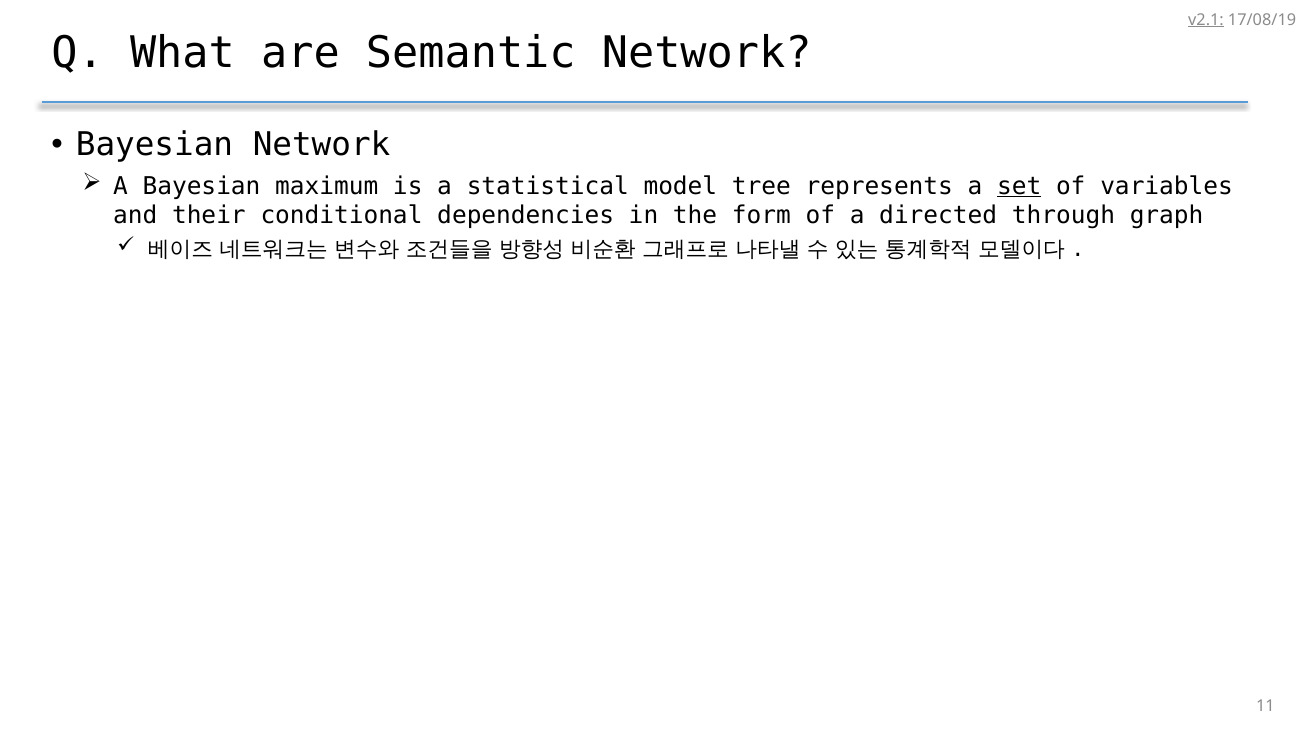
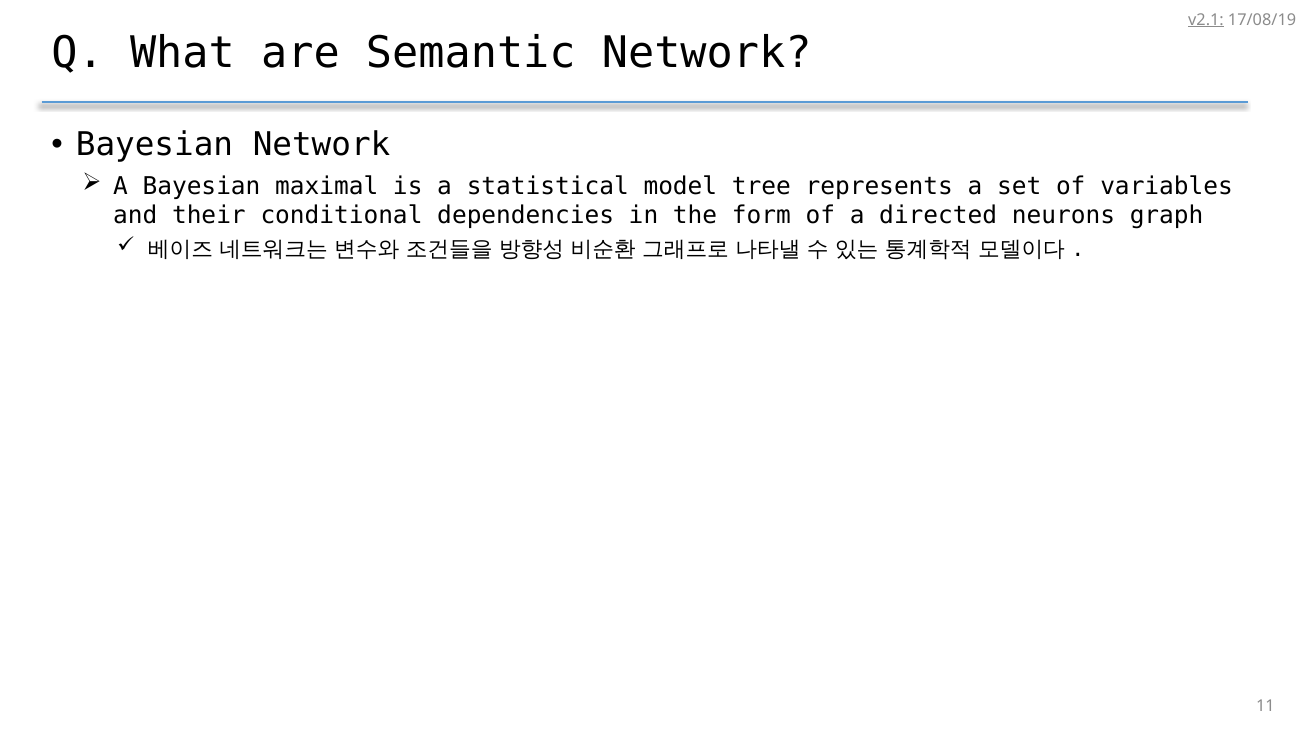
maximum: maximum -> maximal
set underline: present -> none
through: through -> neurons
